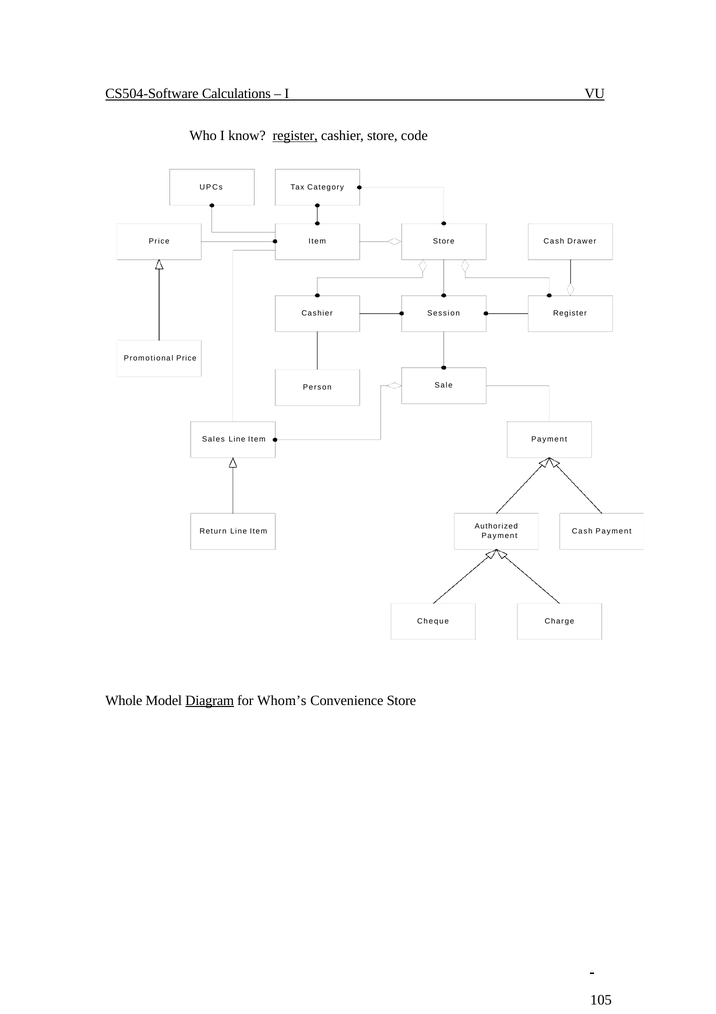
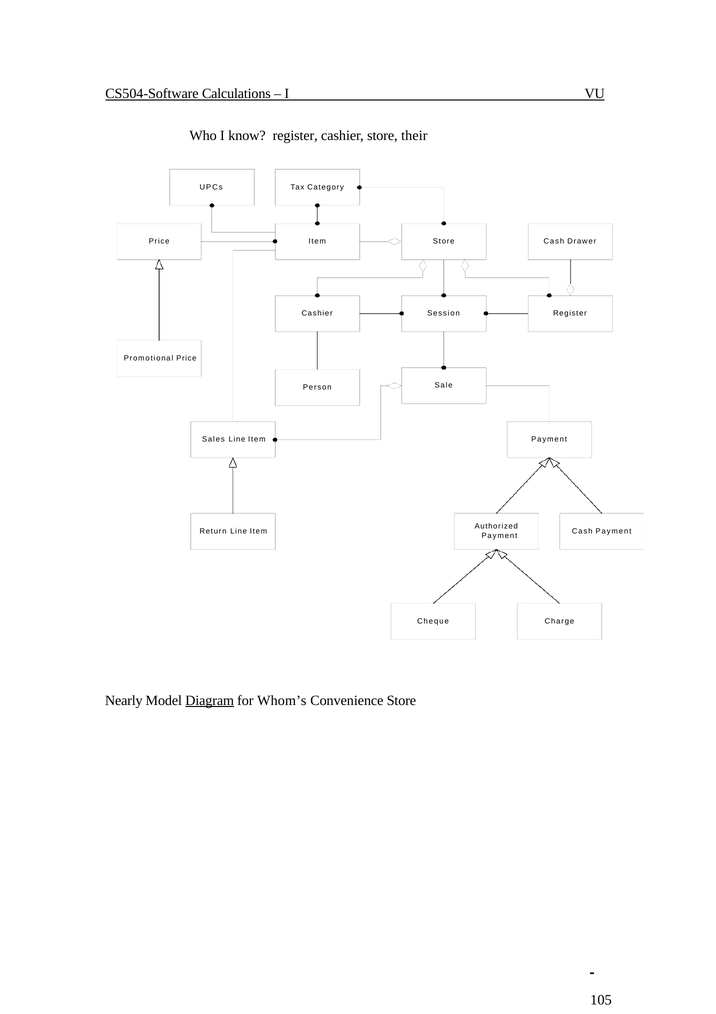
register at (295, 136) underline: present -> none
code: code -> their
Whole: Whole -> Nearly
